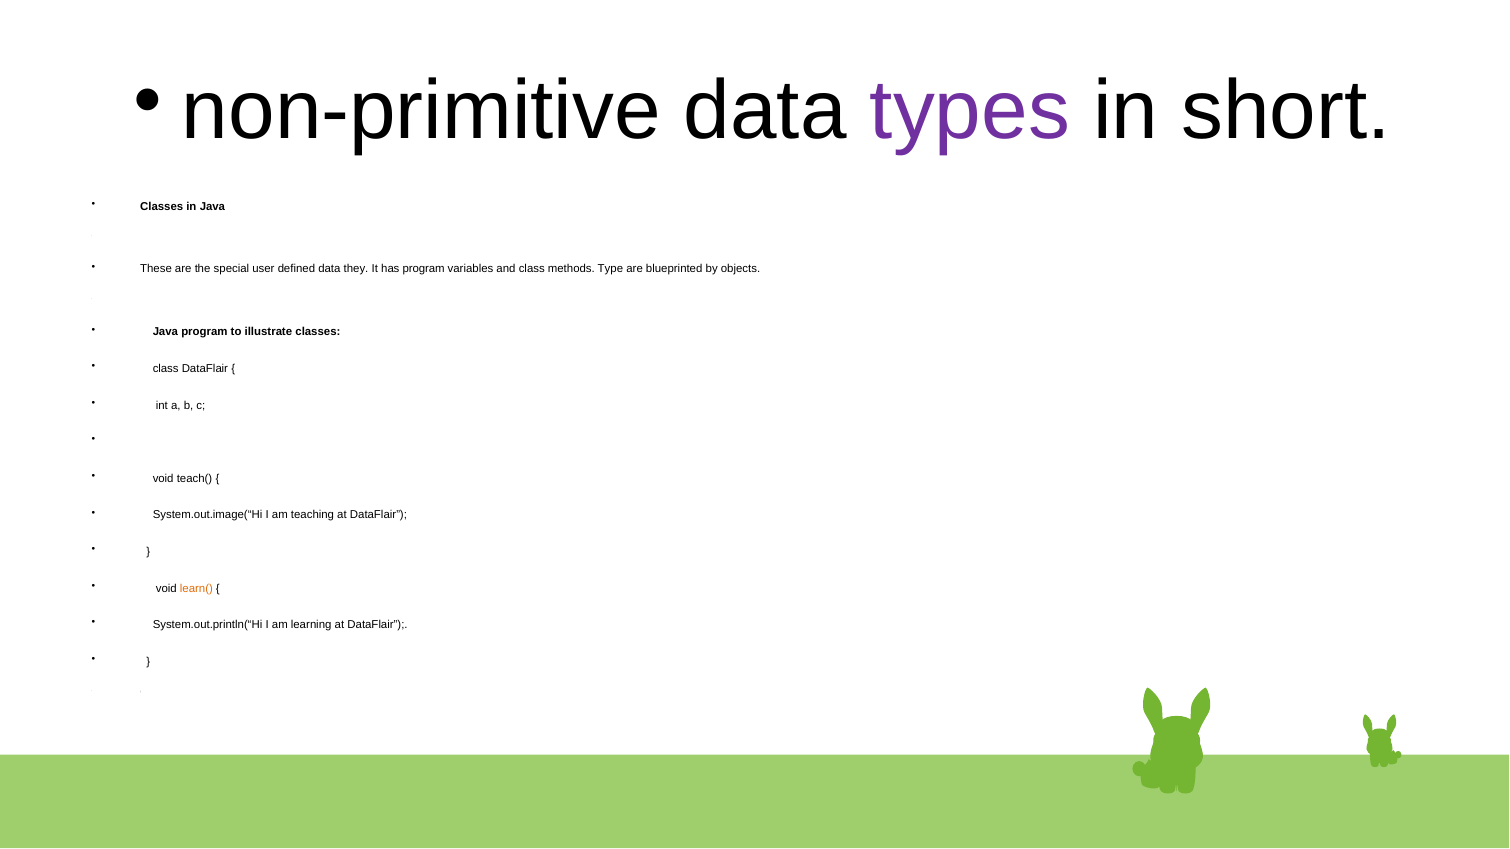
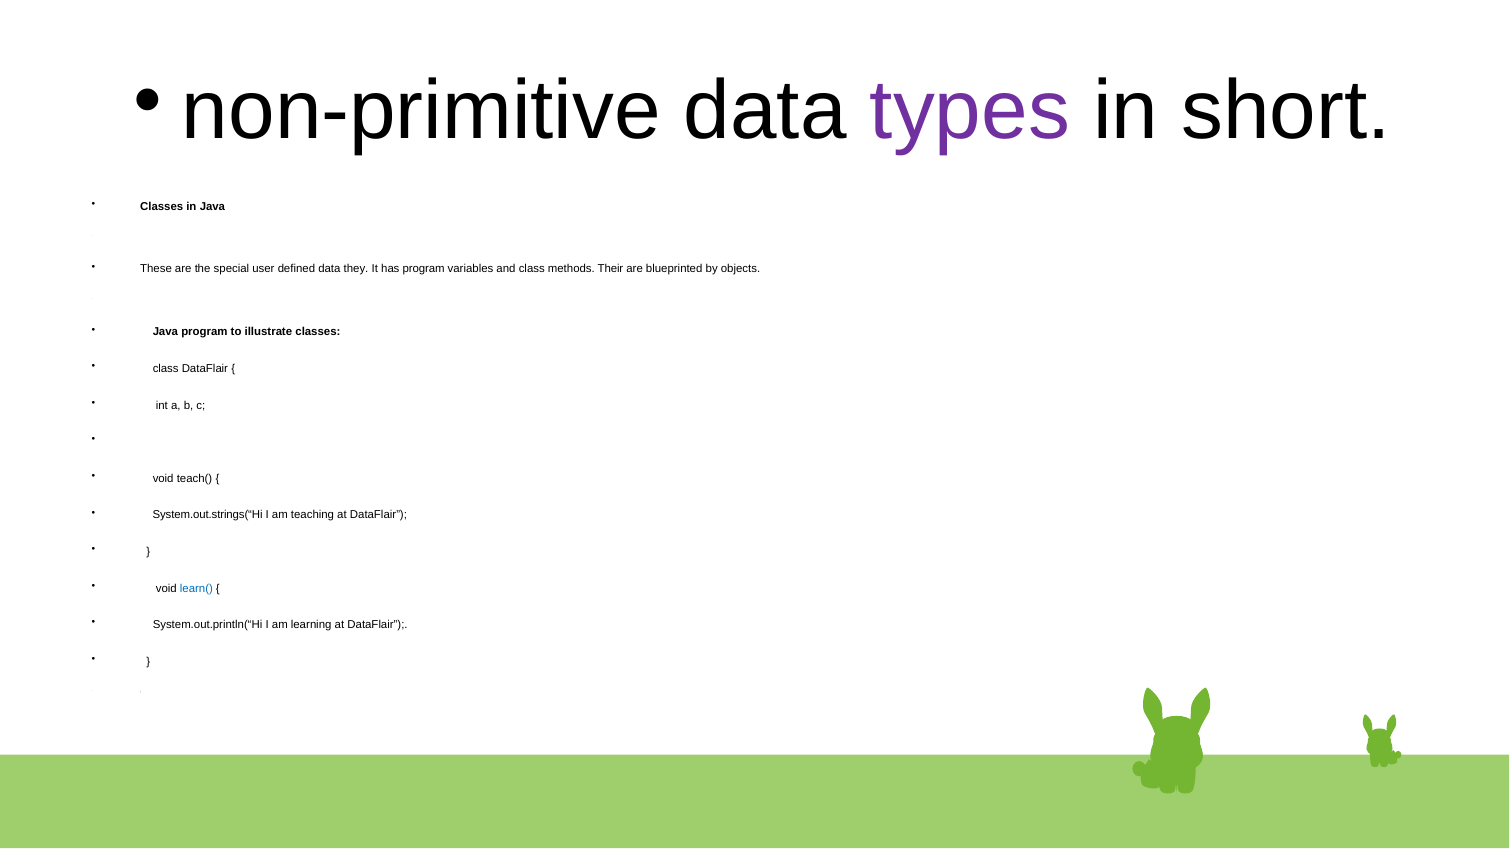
Type: Type -> Their
System.out.image(“Hi: System.out.image(“Hi -> System.out.strings(“Hi
learn( colour: orange -> blue
